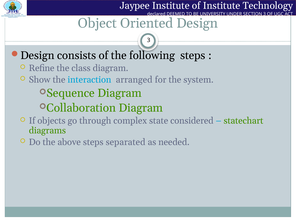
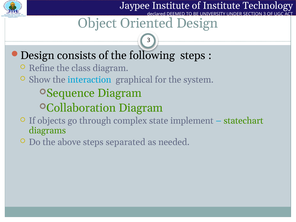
arranged: arranged -> graphical
considered: considered -> implement
